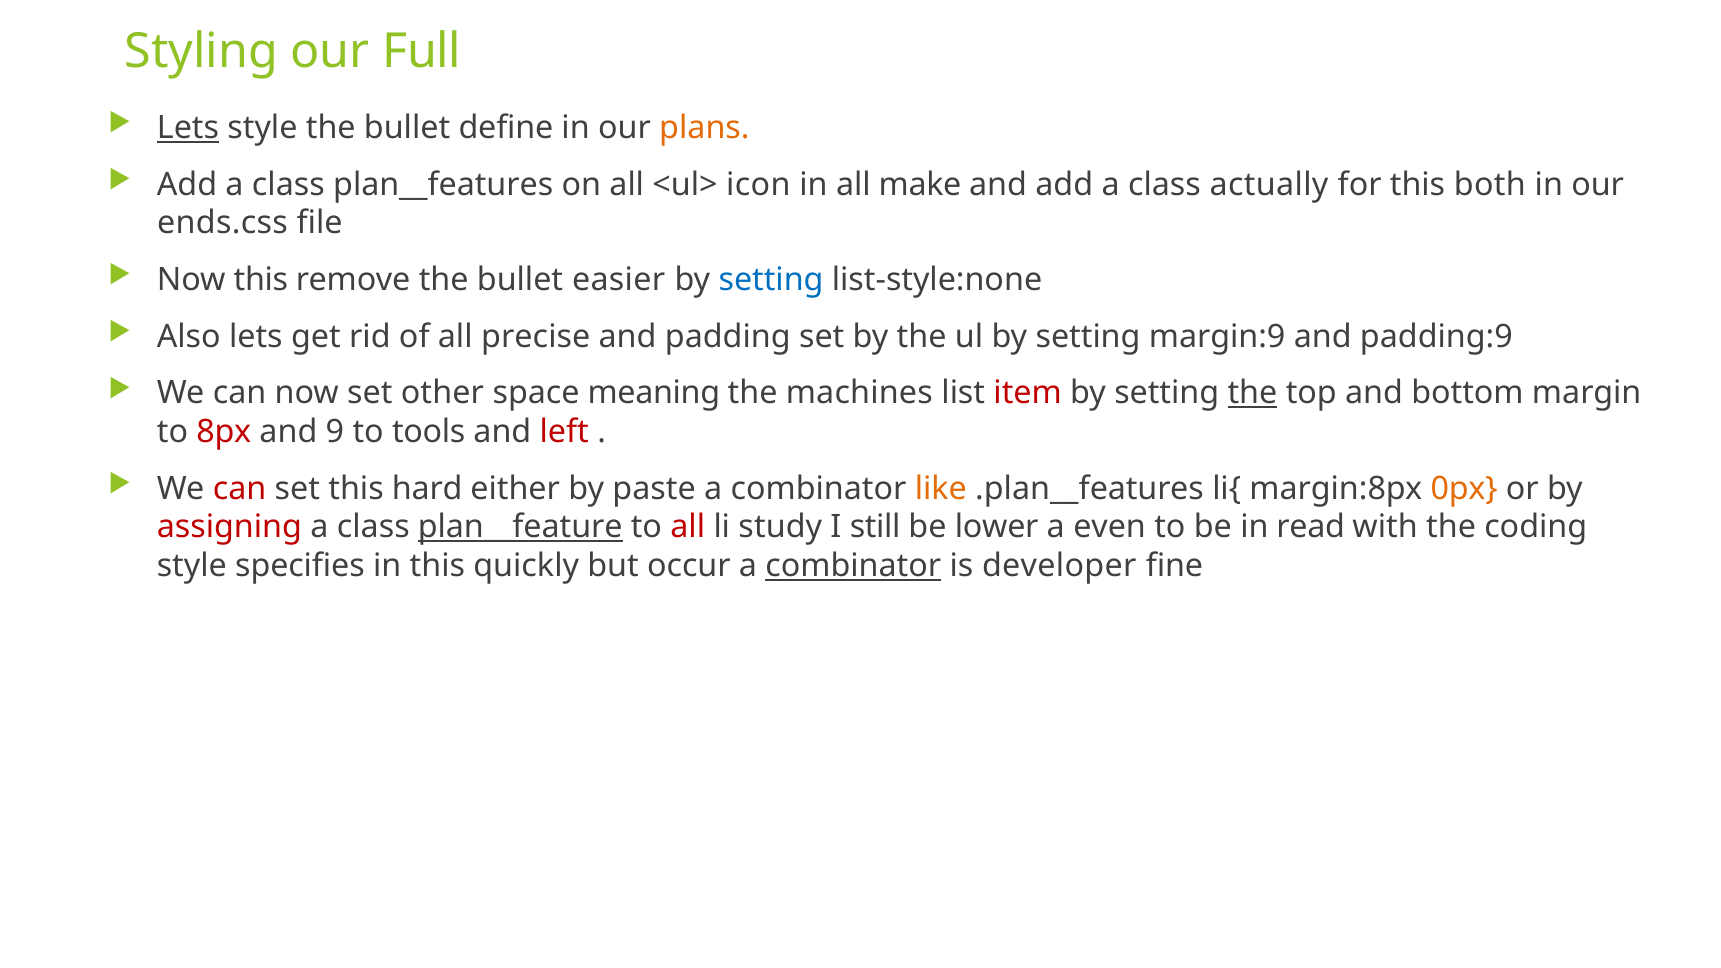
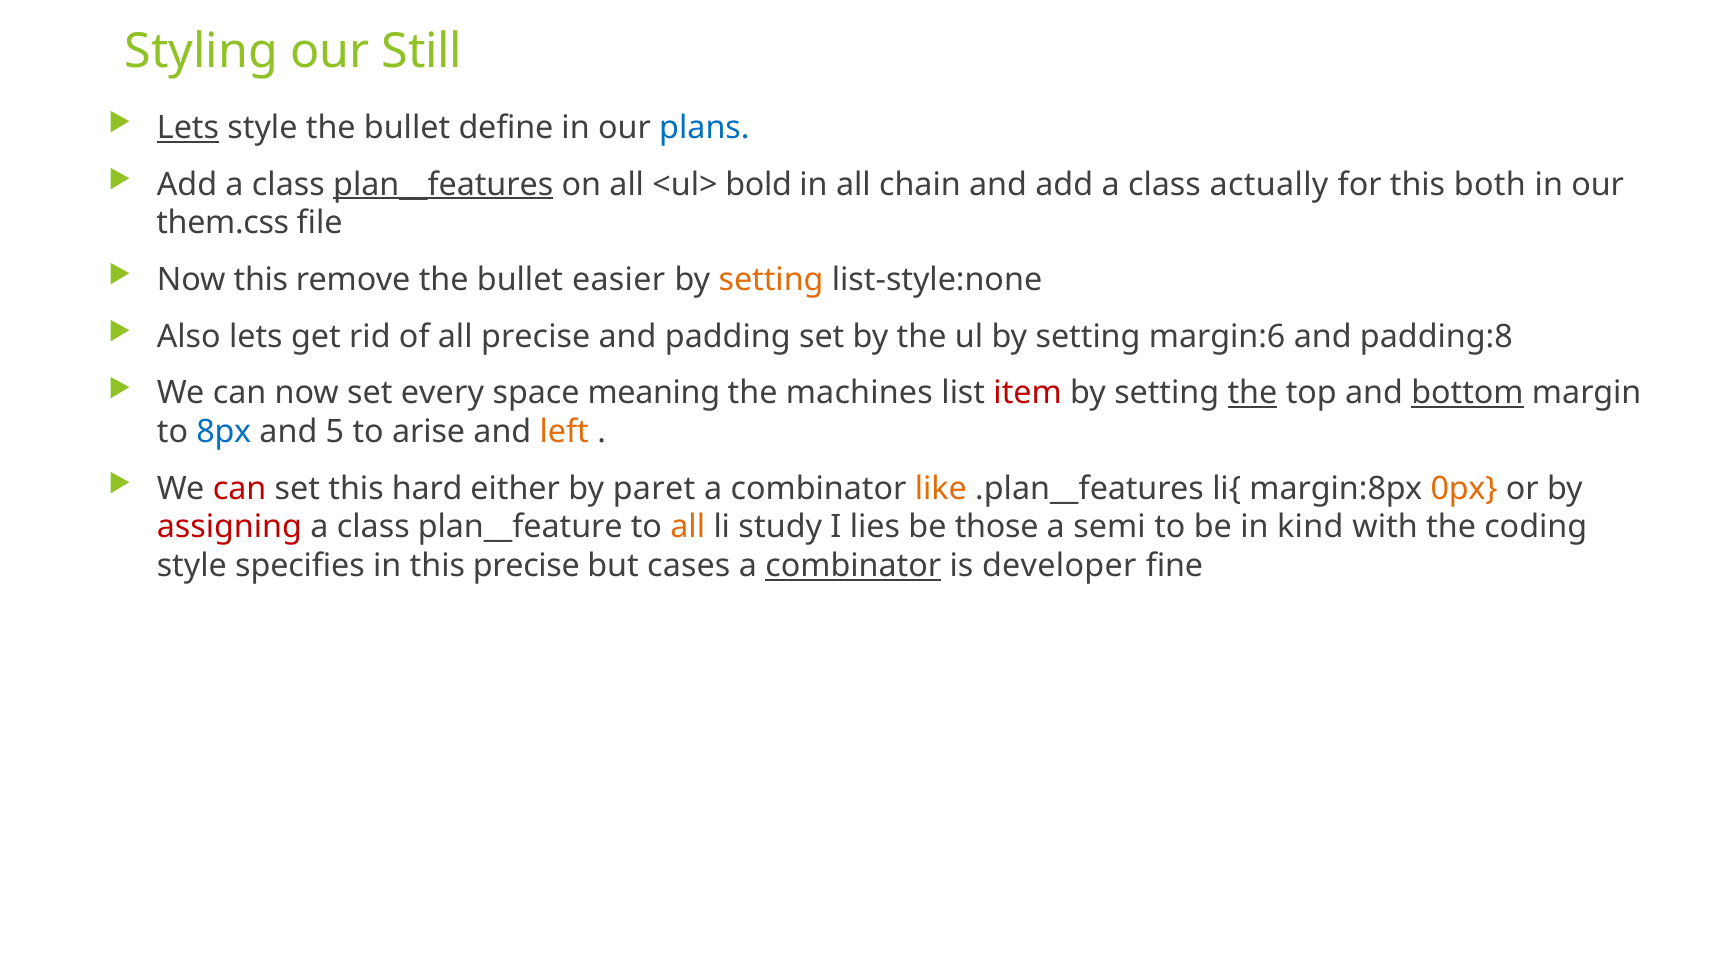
Full: Full -> Still
plans colour: orange -> blue
plan__features underline: none -> present
icon: icon -> bold
make: make -> chain
ends.css: ends.css -> them.css
setting at (771, 280) colour: blue -> orange
margin:9: margin:9 -> margin:6
padding:9: padding:9 -> padding:8
other: other -> every
bottom underline: none -> present
8px colour: red -> blue
9: 9 -> 5
tools: tools -> arise
left colour: red -> orange
paste: paste -> paret
plan__feature underline: present -> none
all at (688, 527) colour: red -> orange
still: still -> lies
lower: lower -> those
even: even -> semi
read: read -> kind
this quickly: quickly -> precise
occur: occur -> cases
